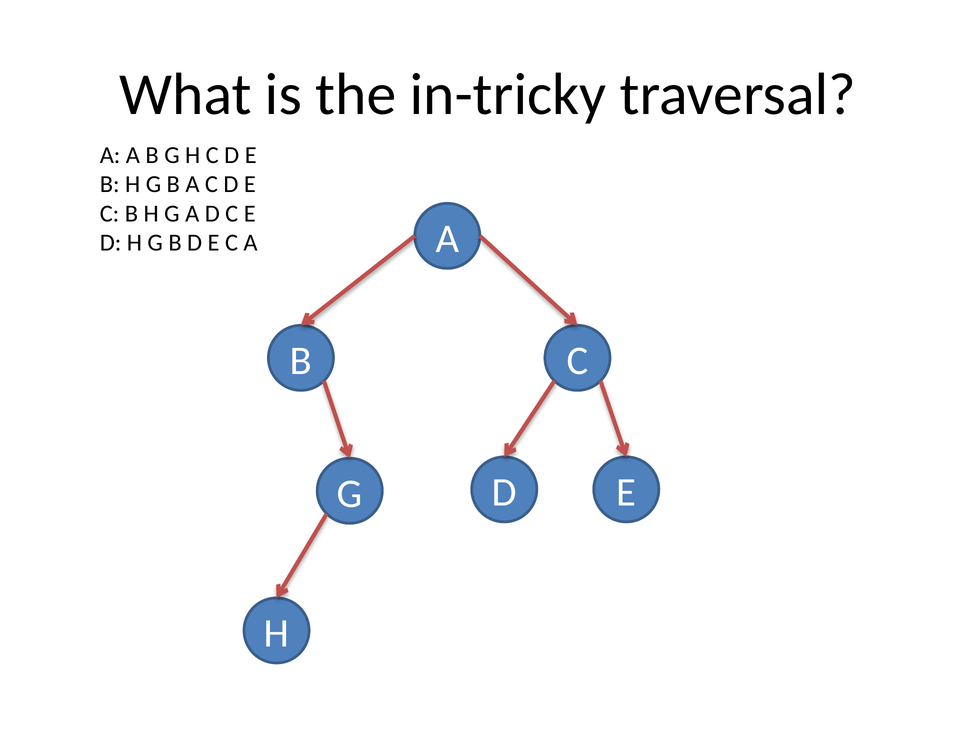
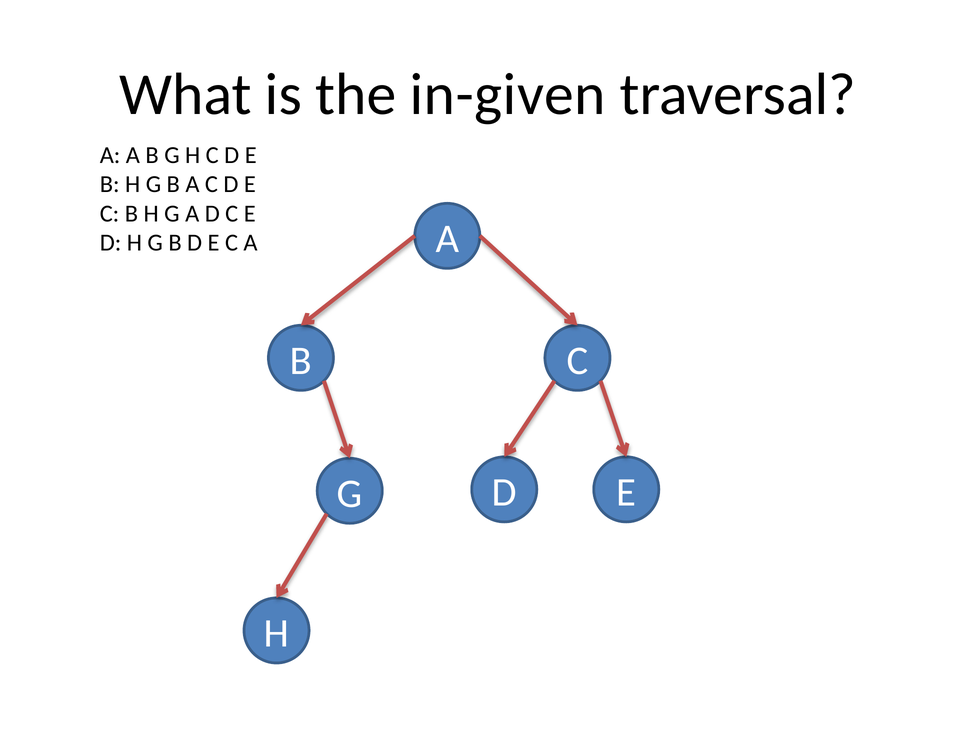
in-tricky: in-tricky -> in-given
